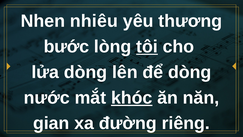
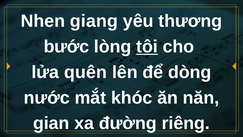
nhiêu: nhiêu -> giang
lửa dòng: dòng -> quên
khóc underline: present -> none
